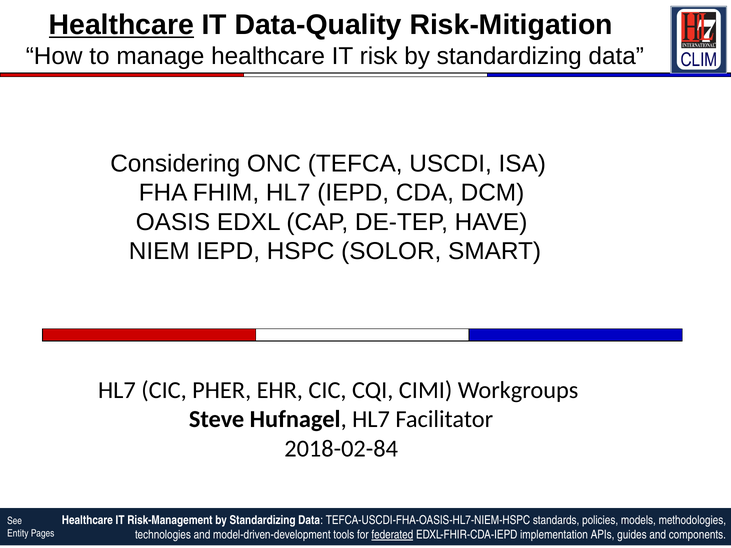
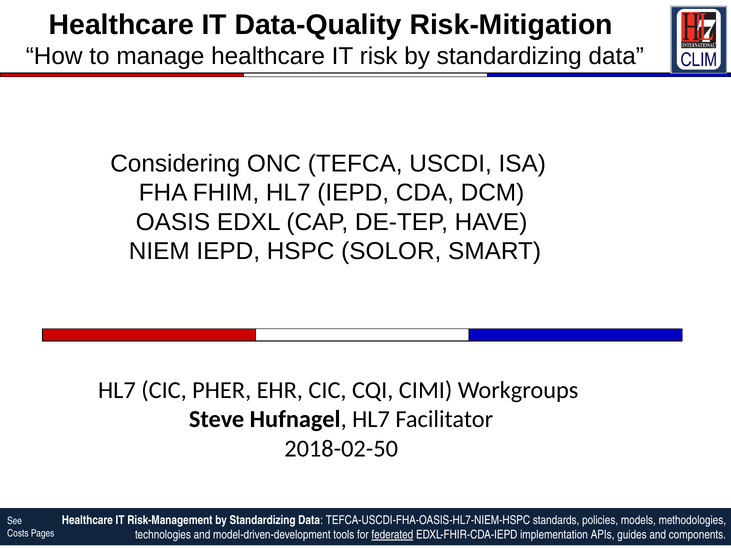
Healthcare at (121, 25) underline: present -> none
2018-02-84: 2018-02-84 -> 2018-02-50
Entity: Entity -> Costs
